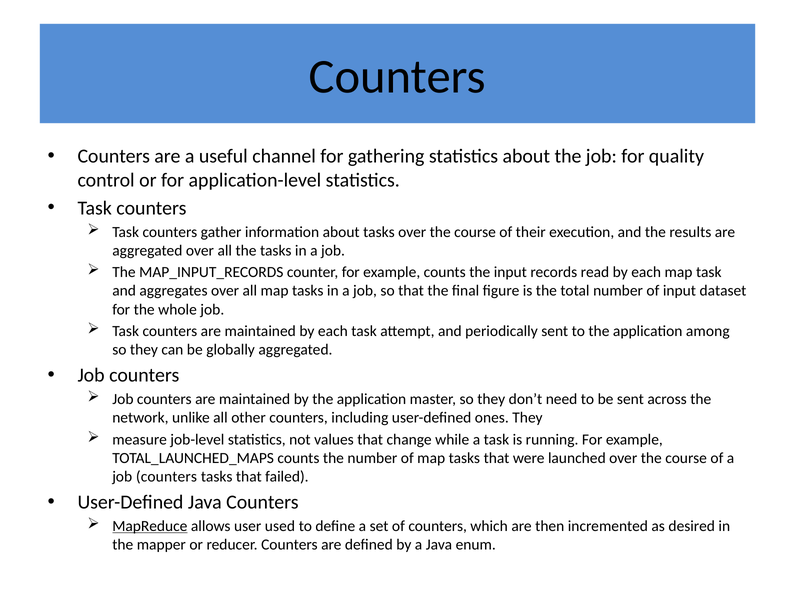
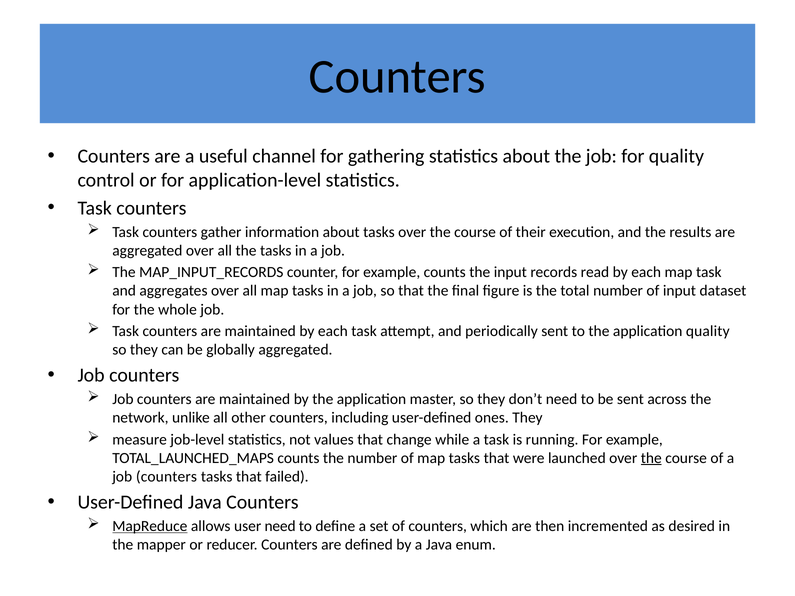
application among: among -> quality
the at (651, 458) underline: none -> present
user used: used -> need
